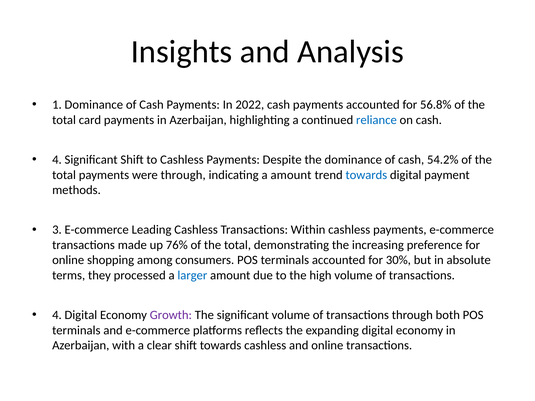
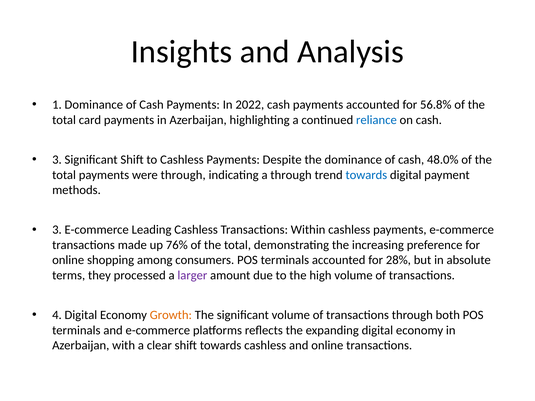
4 at (57, 160): 4 -> 3
54.2%: 54.2% -> 48.0%
a amount: amount -> through
30%: 30% -> 28%
larger colour: blue -> purple
Growth colour: purple -> orange
